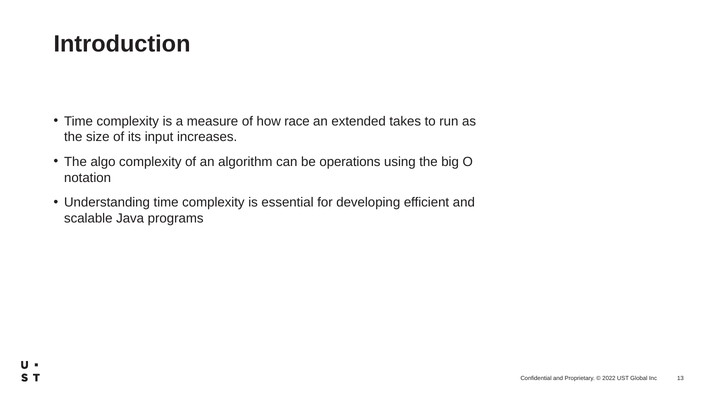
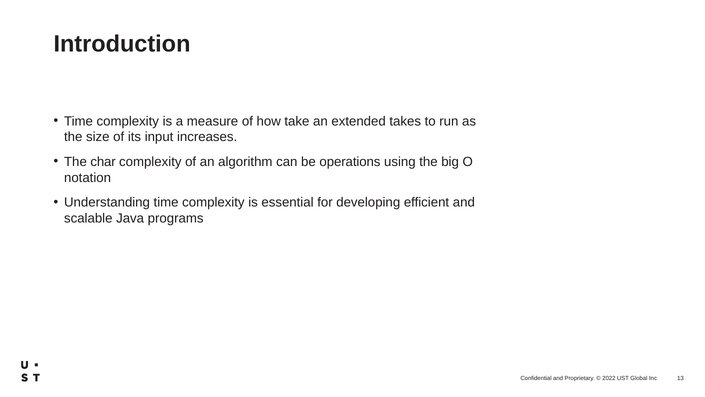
race: race -> take
algo: algo -> char
